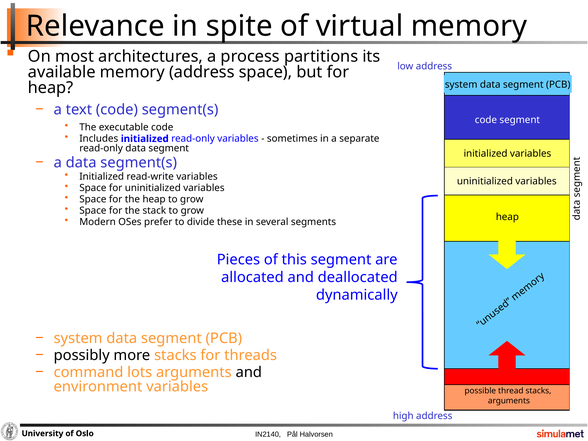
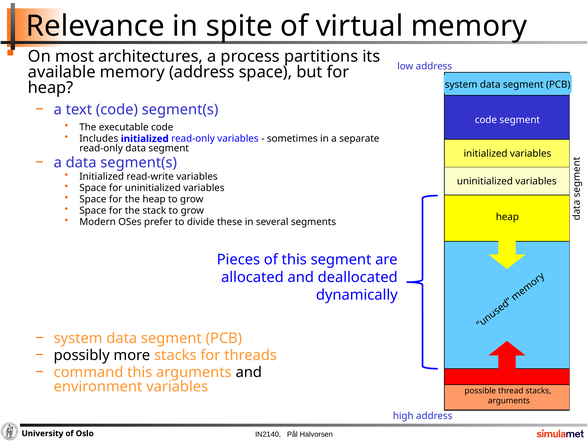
command lots: lots -> this
